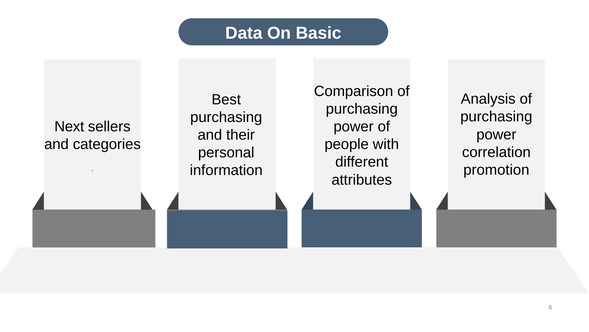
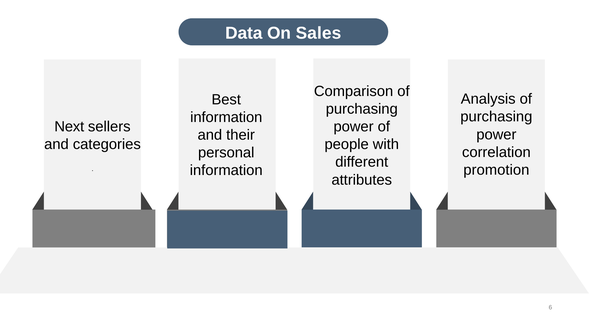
Basic: Basic -> Sales
purchasing at (226, 117): purchasing -> information
